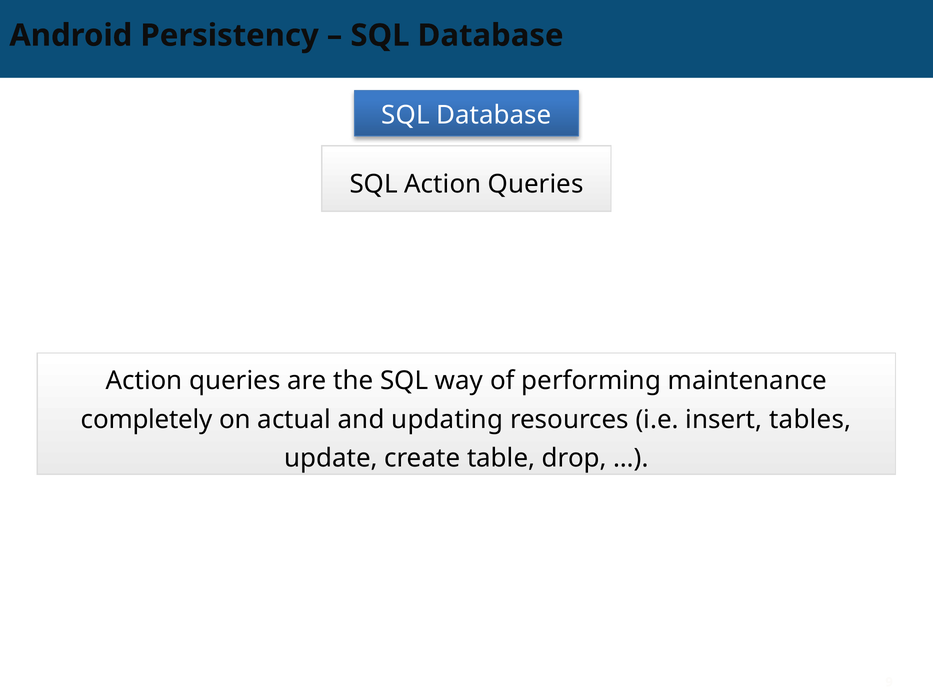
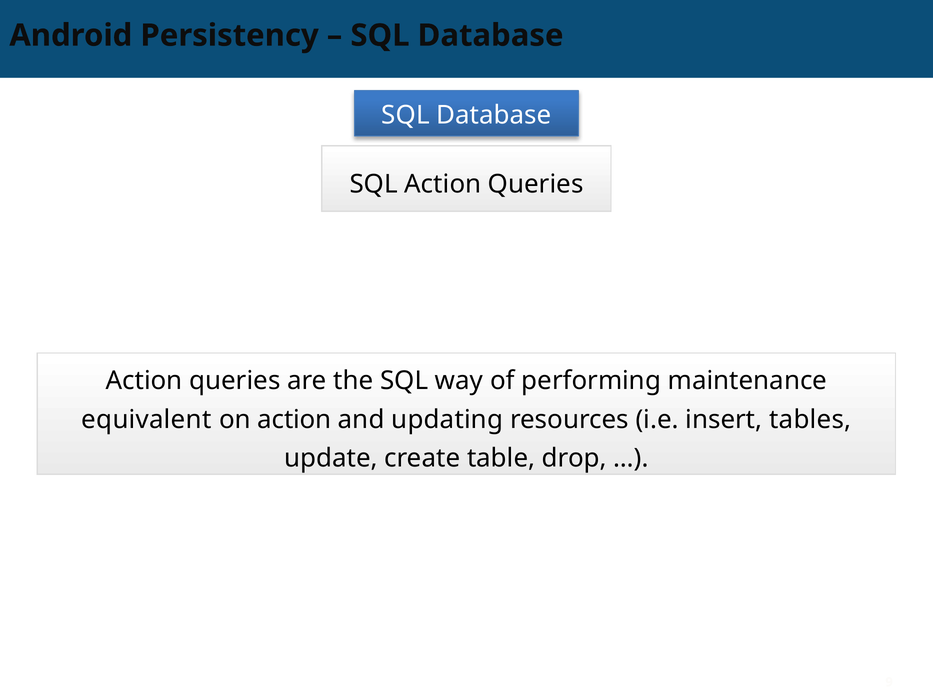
completely: completely -> equivalent
on actual: actual -> action
